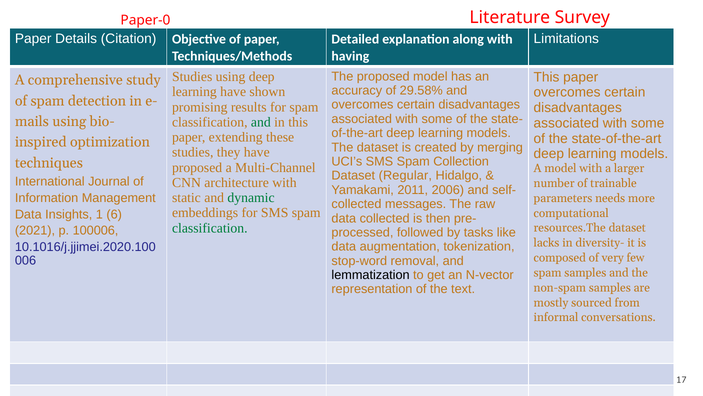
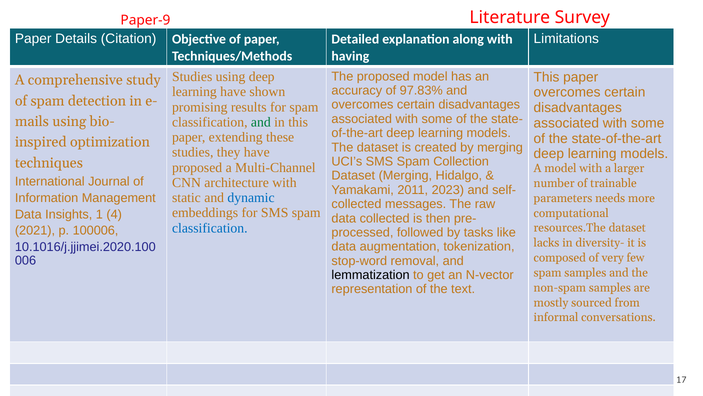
Paper-0: Paper-0 -> Paper-9
29.58%: 29.58% -> 97.83%
Dataset Regular: Regular -> Merging
2006: 2006 -> 2023
dynamic colour: green -> blue
6: 6 -> 4
classification at (210, 228) colour: green -> blue
